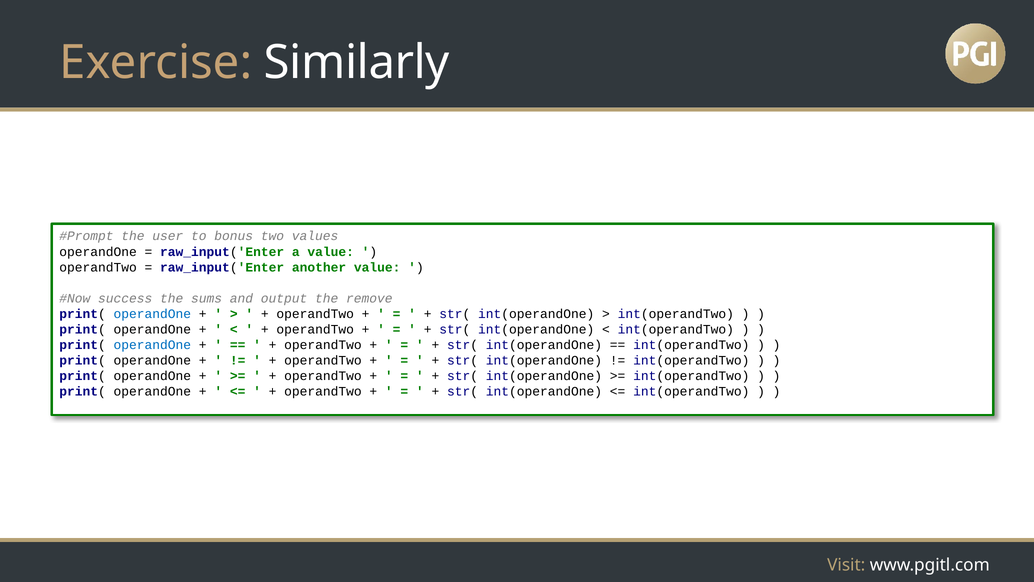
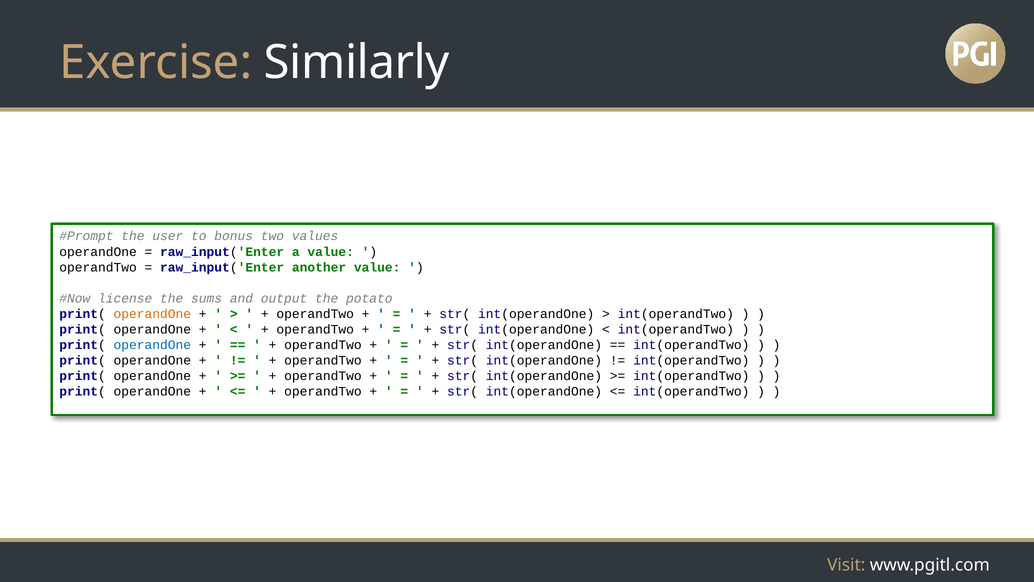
success: success -> license
remove: remove -> potato
operandOne at (152, 314) colour: blue -> orange
